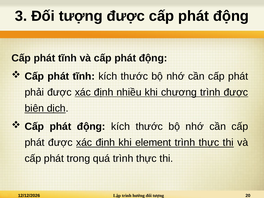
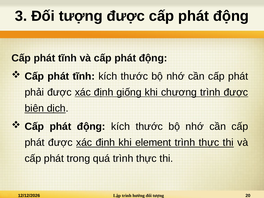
nhiều: nhiều -> giống
